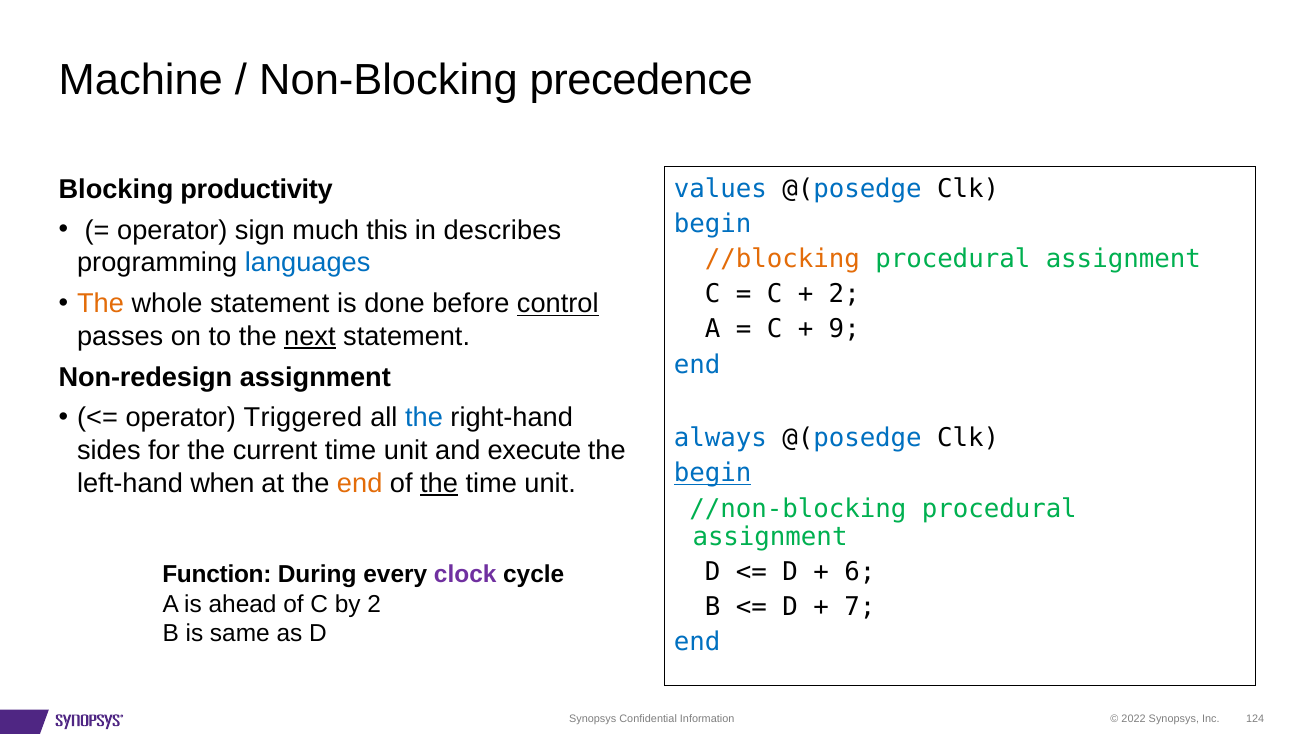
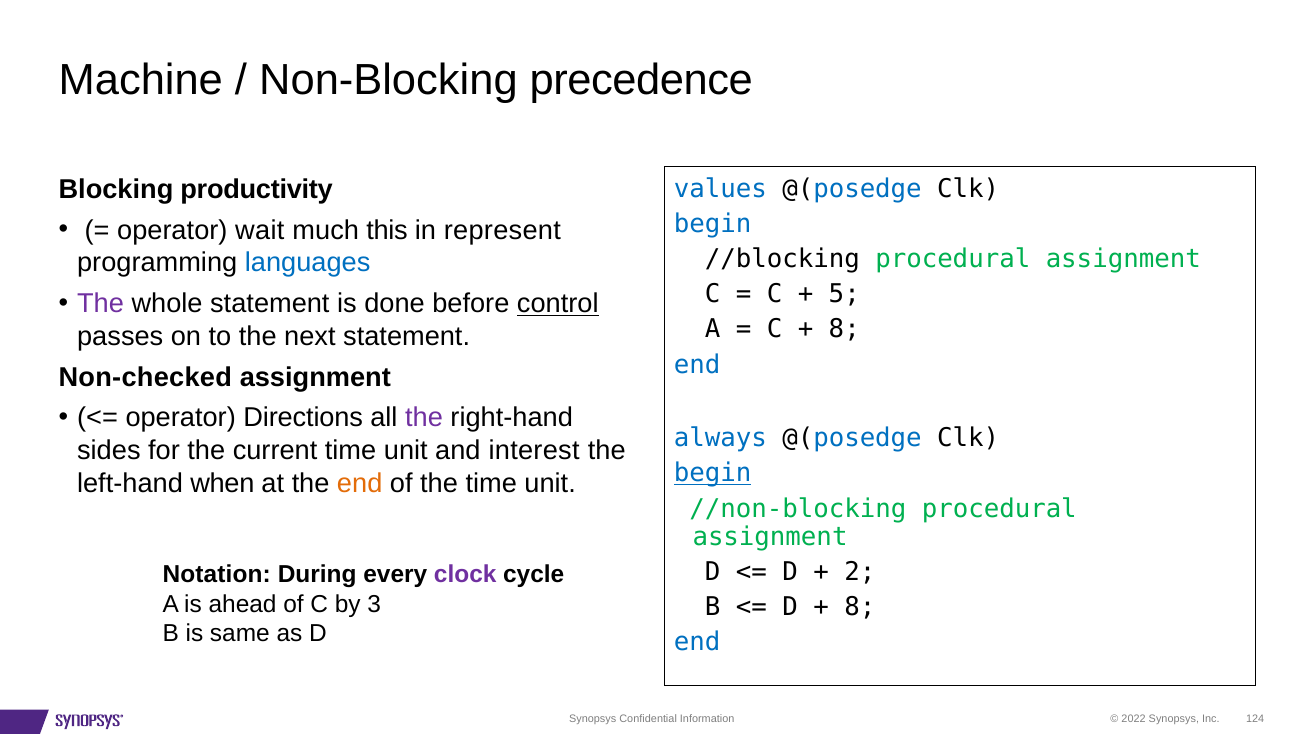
sign: sign -> wait
describes: describes -> represent
//blocking colour: orange -> black
2 at (844, 294): 2 -> 5
The at (101, 304) colour: orange -> purple
9 at (844, 329): 9 -> 8
next underline: present -> none
Non-redesign: Non-redesign -> Non-checked
Triggered: Triggered -> Directions
the at (424, 418) colour: blue -> purple
execute: execute -> interest
the at (439, 483) underline: present -> none
6: 6 -> 2
Function: Function -> Notation
by 2: 2 -> 3
7 at (860, 607): 7 -> 8
